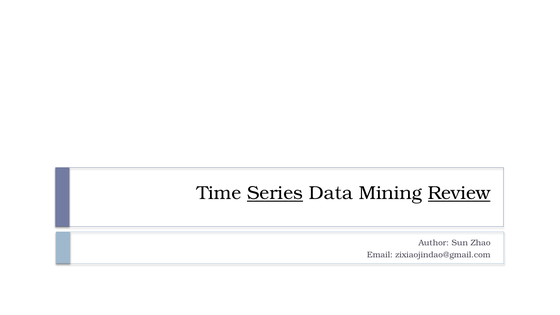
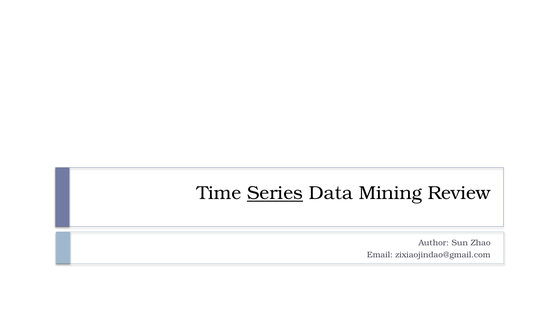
Review underline: present -> none
